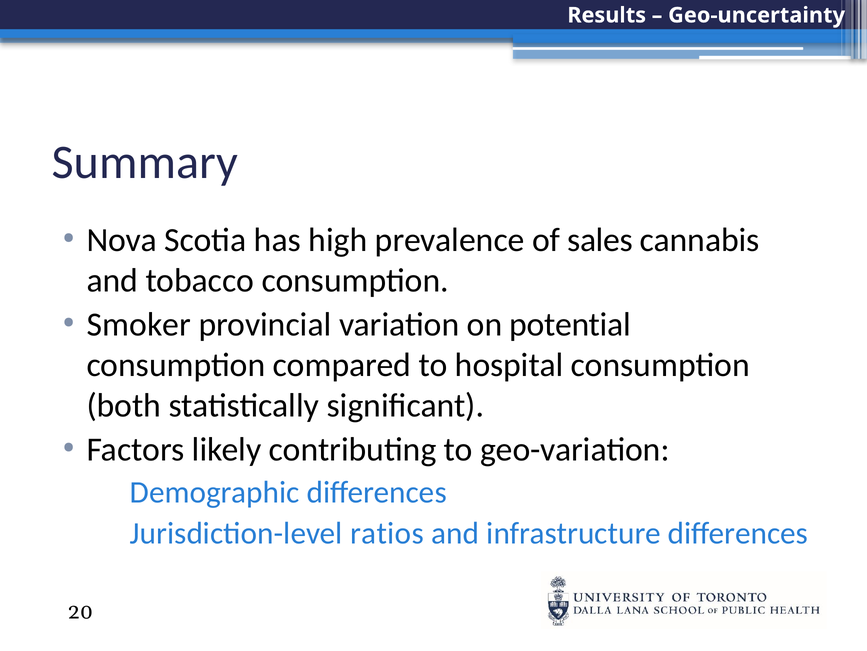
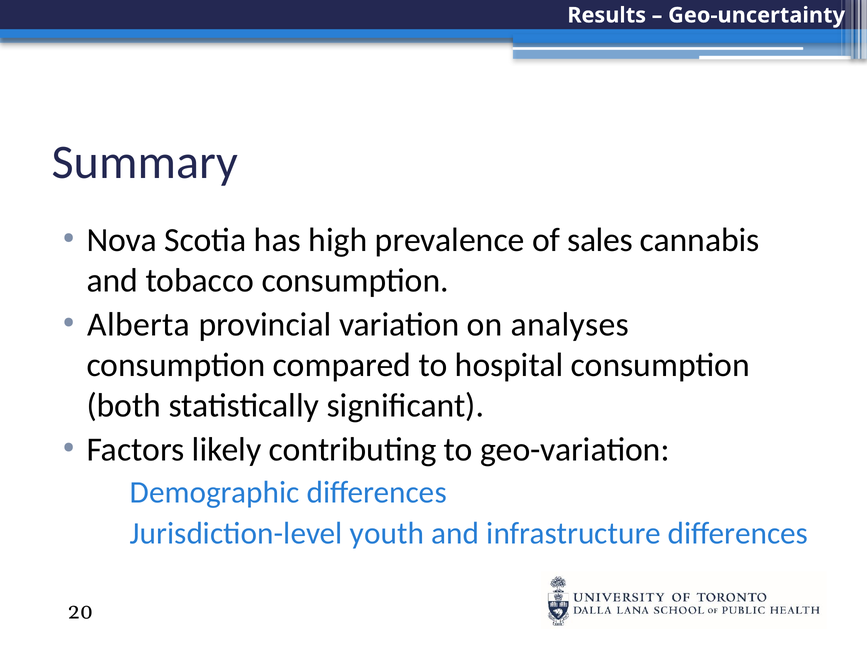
Smoker: Smoker -> Alberta
potential: potential -> analyses
ratios: ratios -> youth
